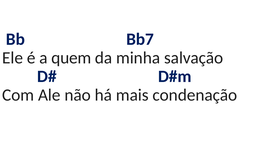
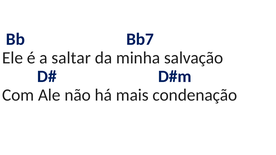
quem: quem -> saltar
